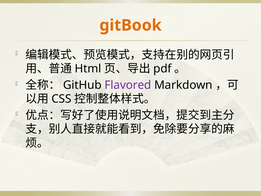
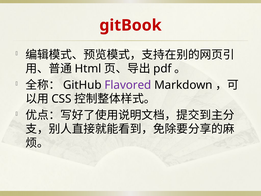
gitBook colour: orange -> red
